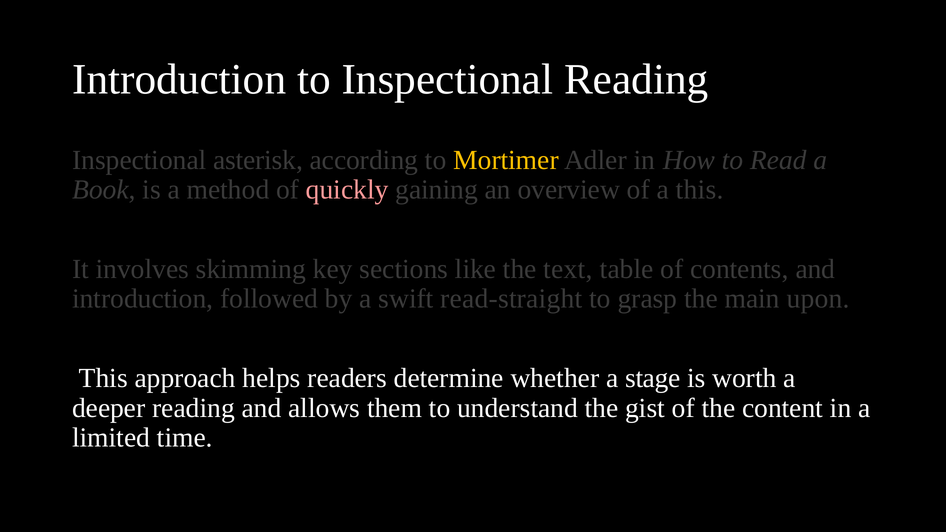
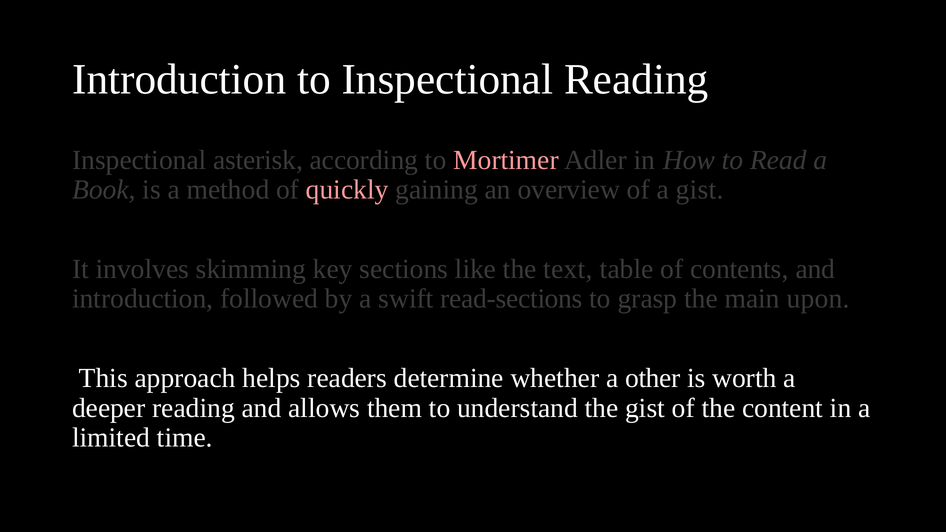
Mortimer colour: yellow -> pink
a this: this -> gist
read-straight: read-straight -> read-sections
stage: stage -> other
